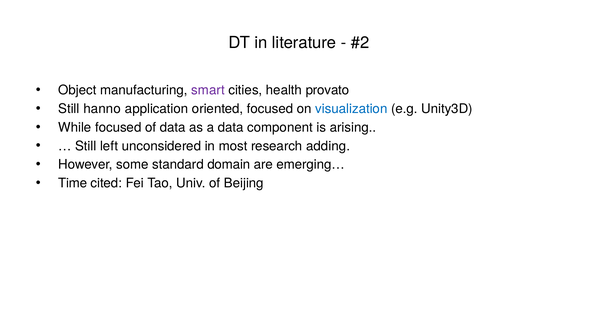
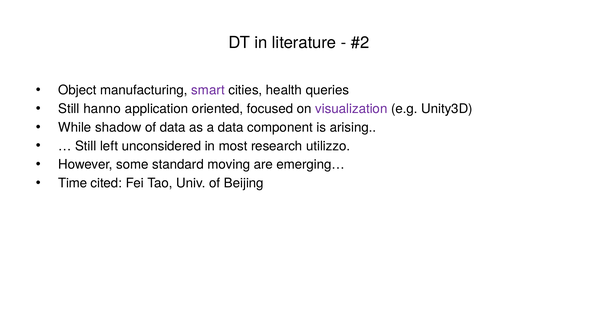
provato: provato -> queries
visualization colour: blue -> purple
While focused: focused -> shadow
adding: adding -> utilizzo
domain: domain -> moving
